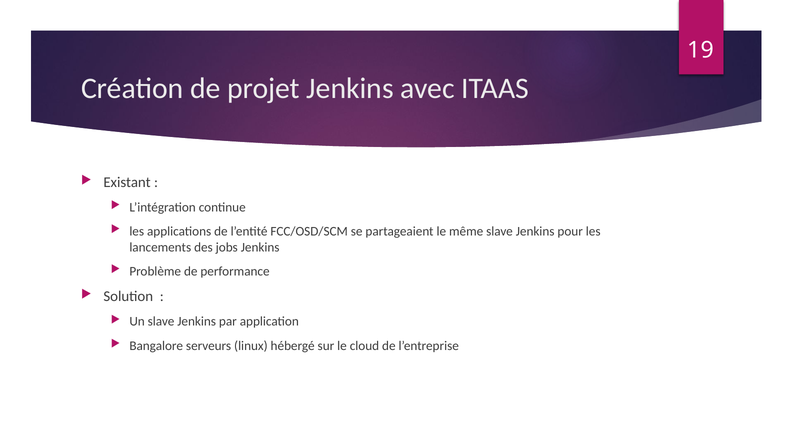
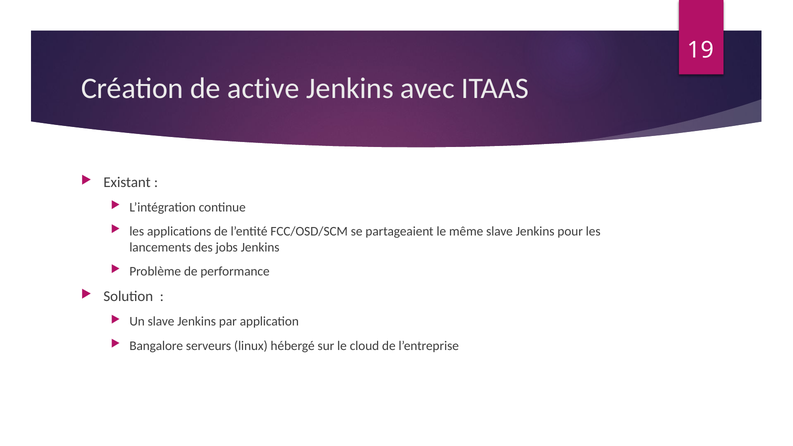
projet: projet -> active
